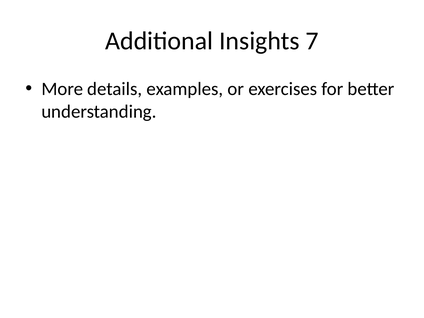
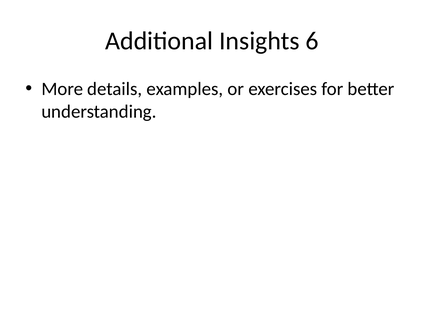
7: 7 -> 6
